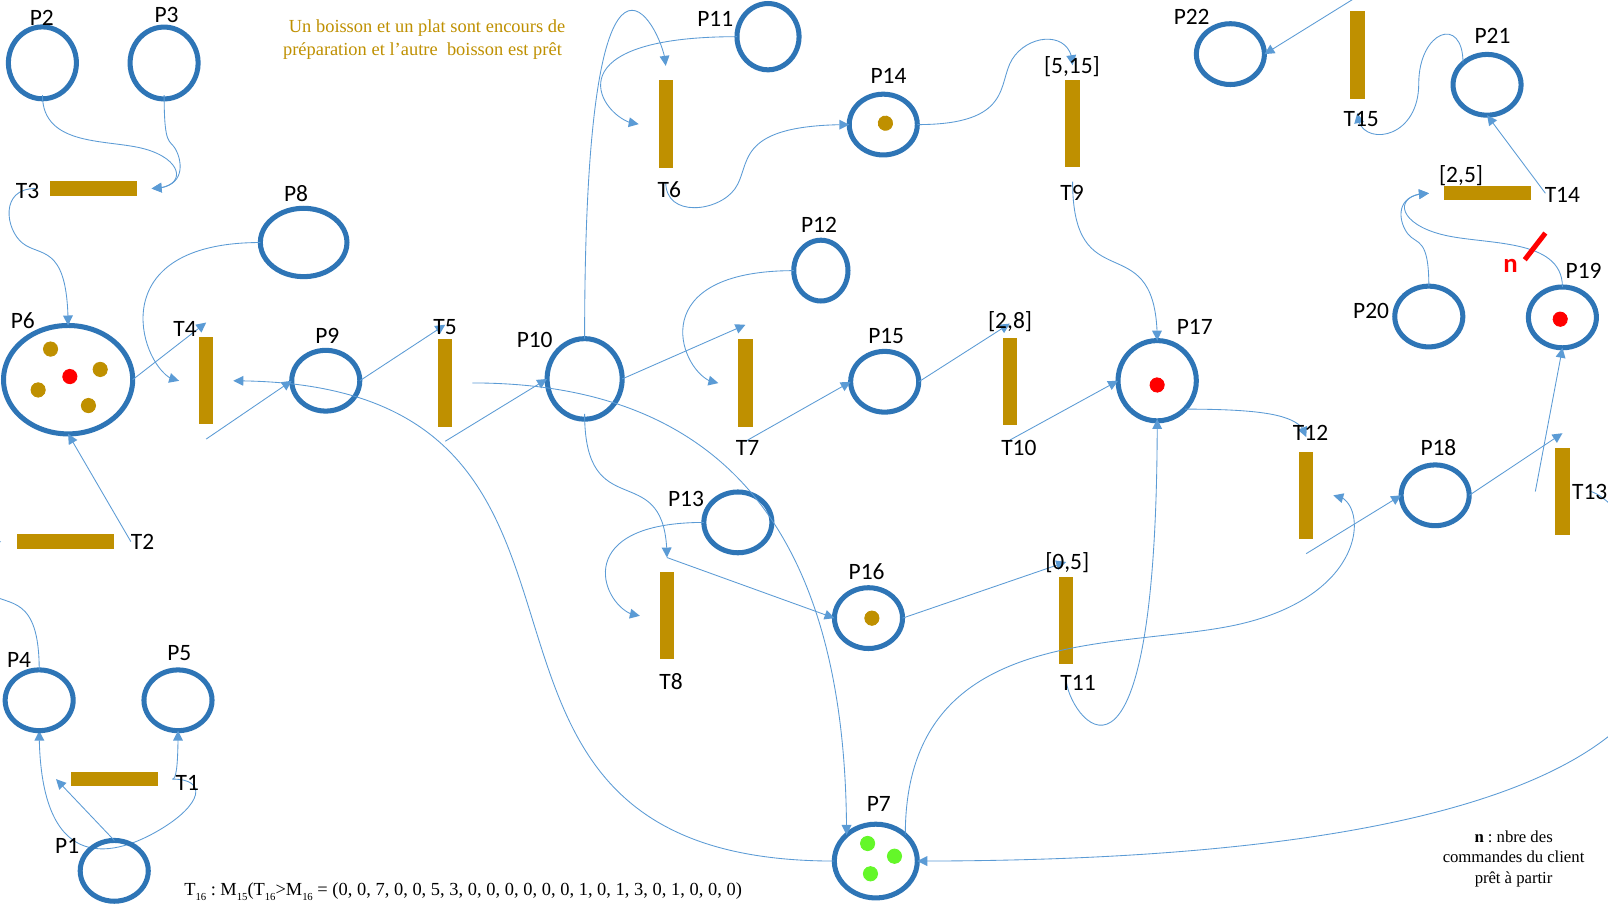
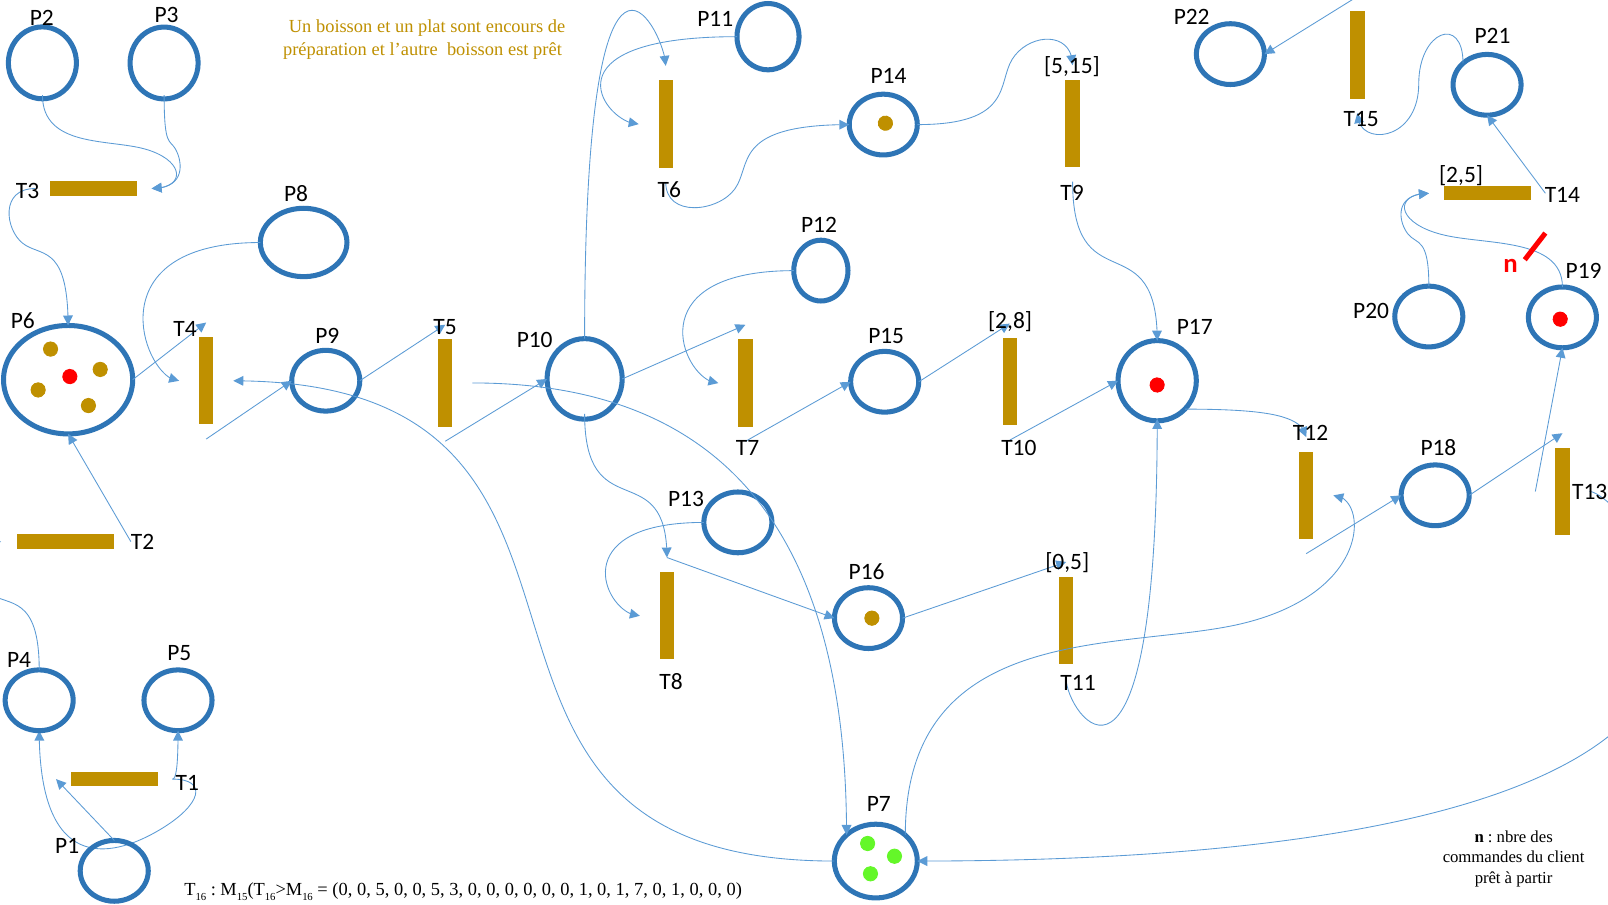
7 at (382, 889): 7 -> 5
1 3: 3 -> 7
